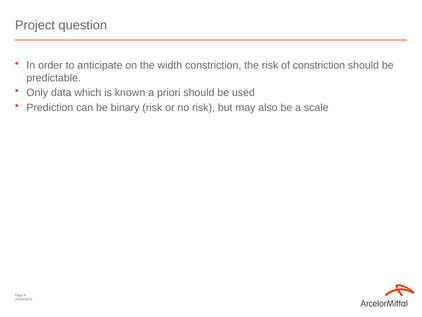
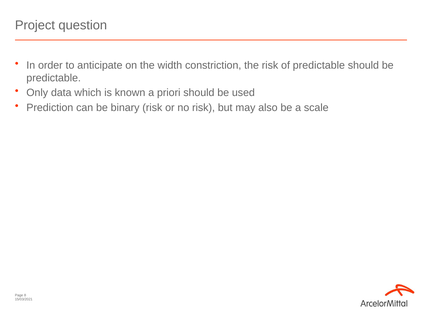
of constriction: constriction -> predictable
